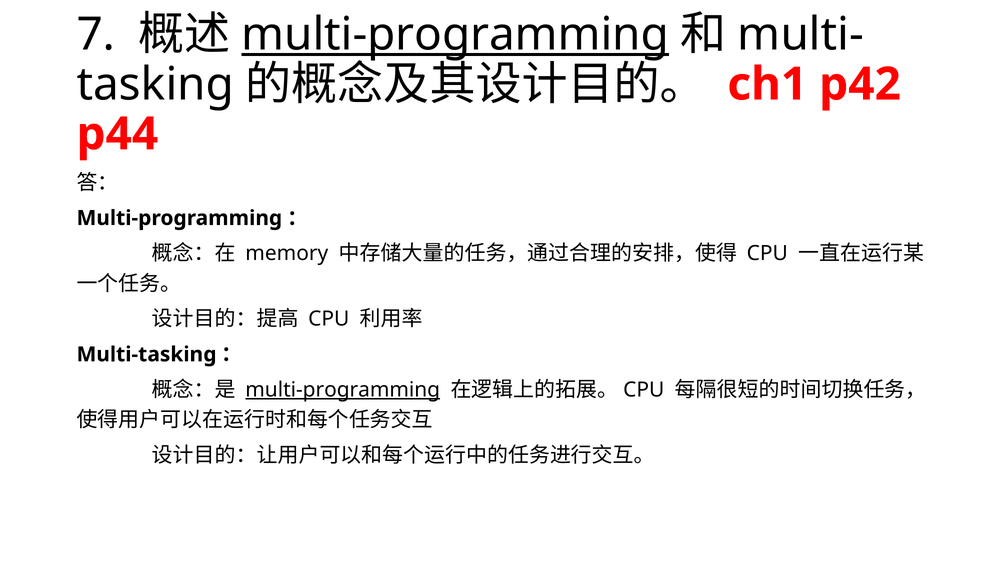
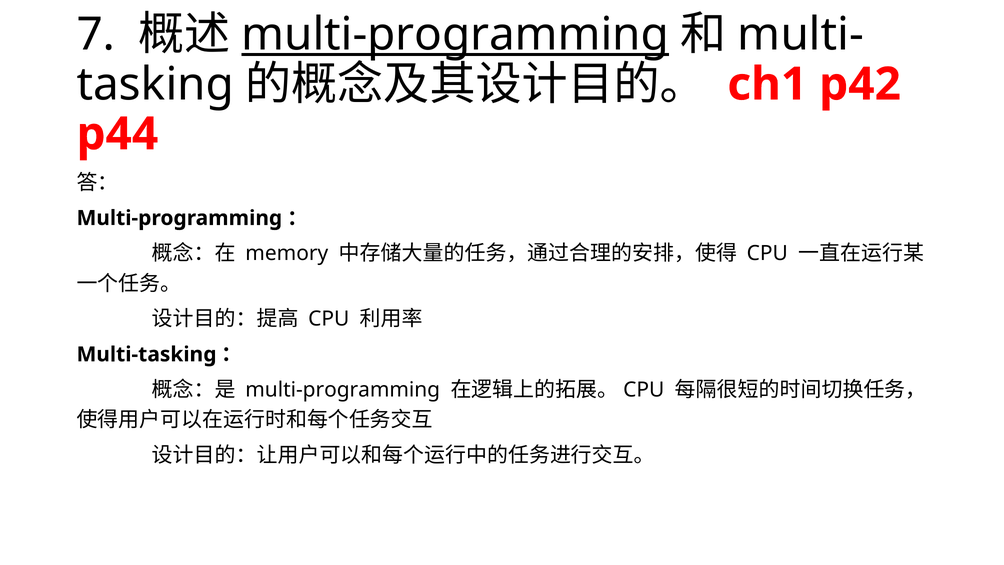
multi-programming at (343, 390) underline: present -> none
